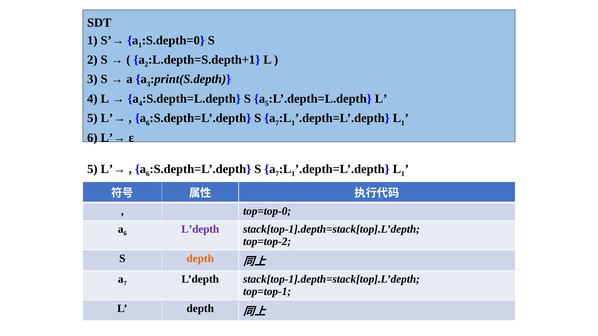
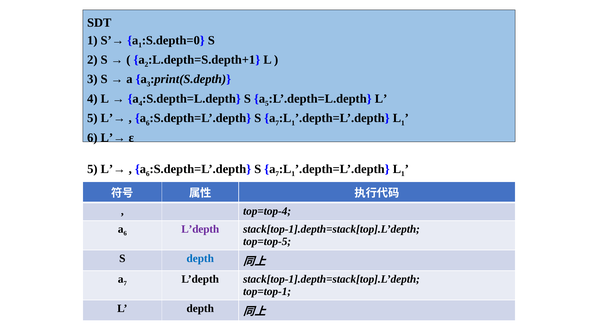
top=top-0: top=top-0 -> top=top-4
top=top-2: top=top-2 -> top=top-5
depth at (200, 259) colour: orange -> blue
